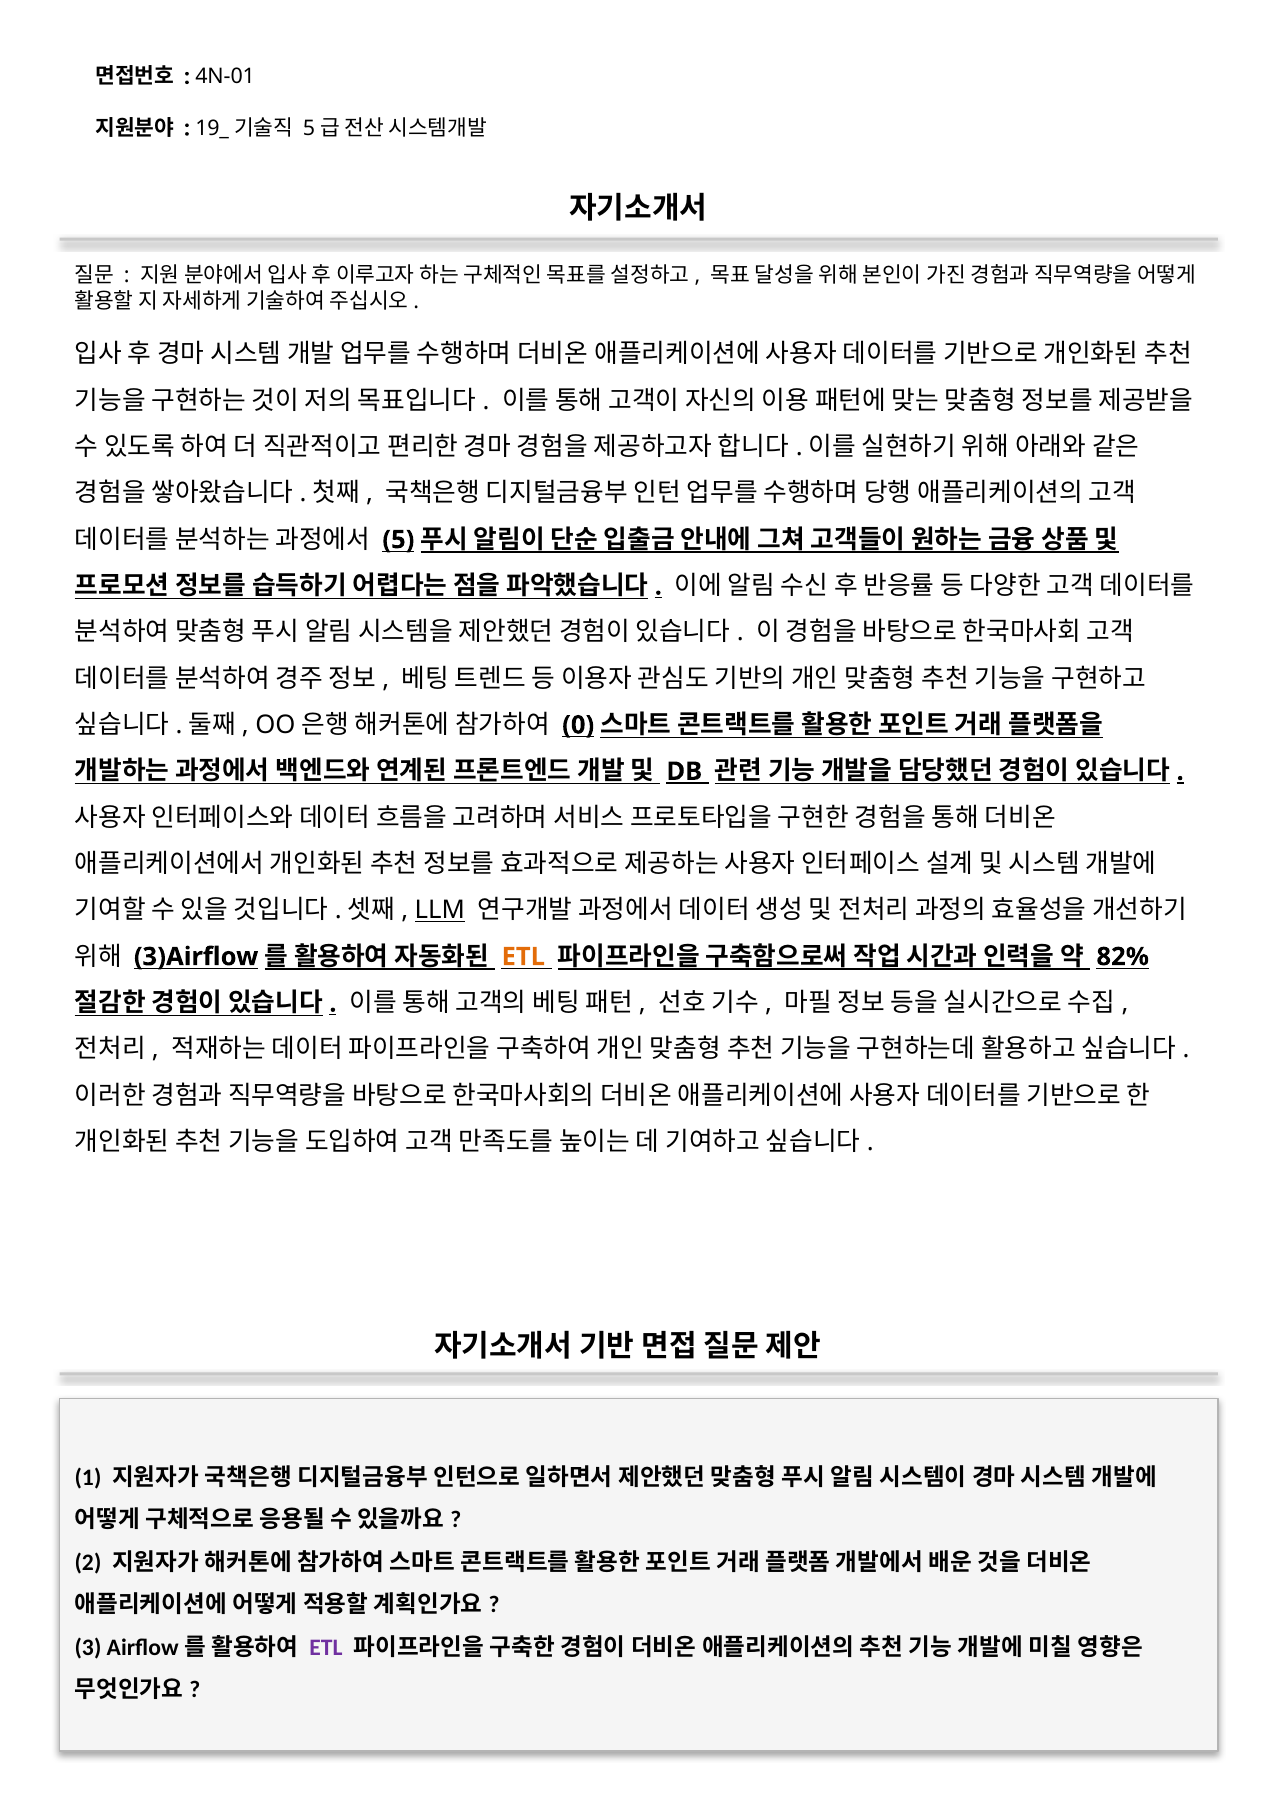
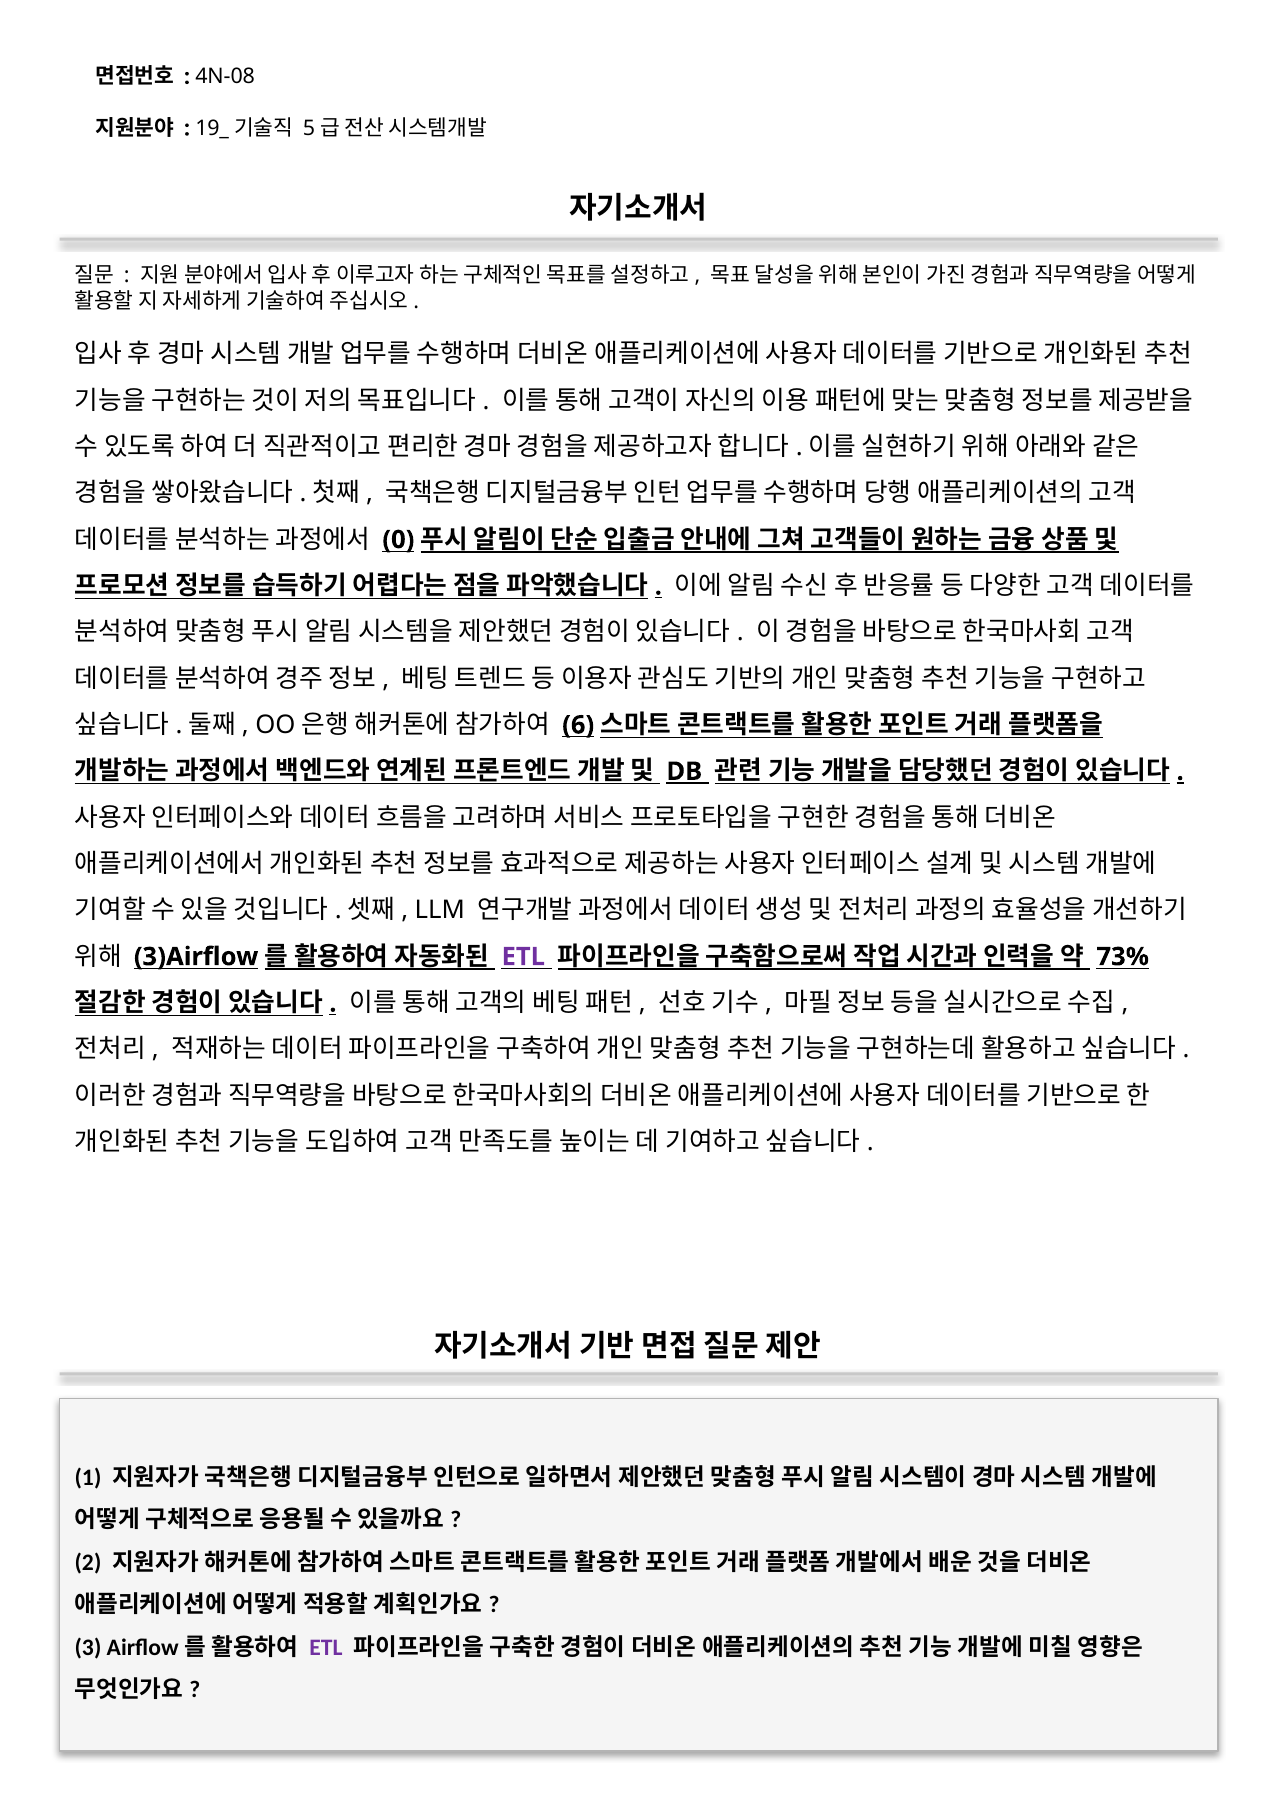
4N-01: 4N-01 -> 4N-08
5: 5 -> 0
0: 0 -> 6
LLM underline: present -> none
ETL at (523, 957) colour: orange -> purple
82%: 82% -> 73%
